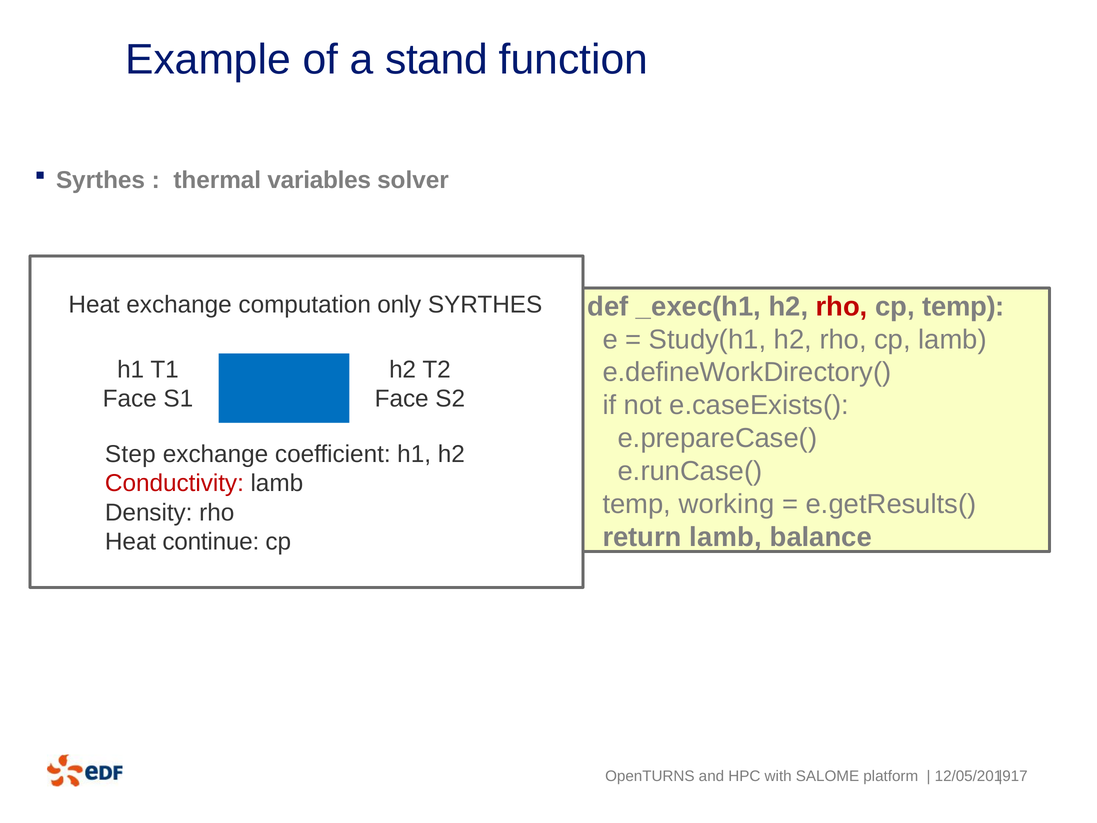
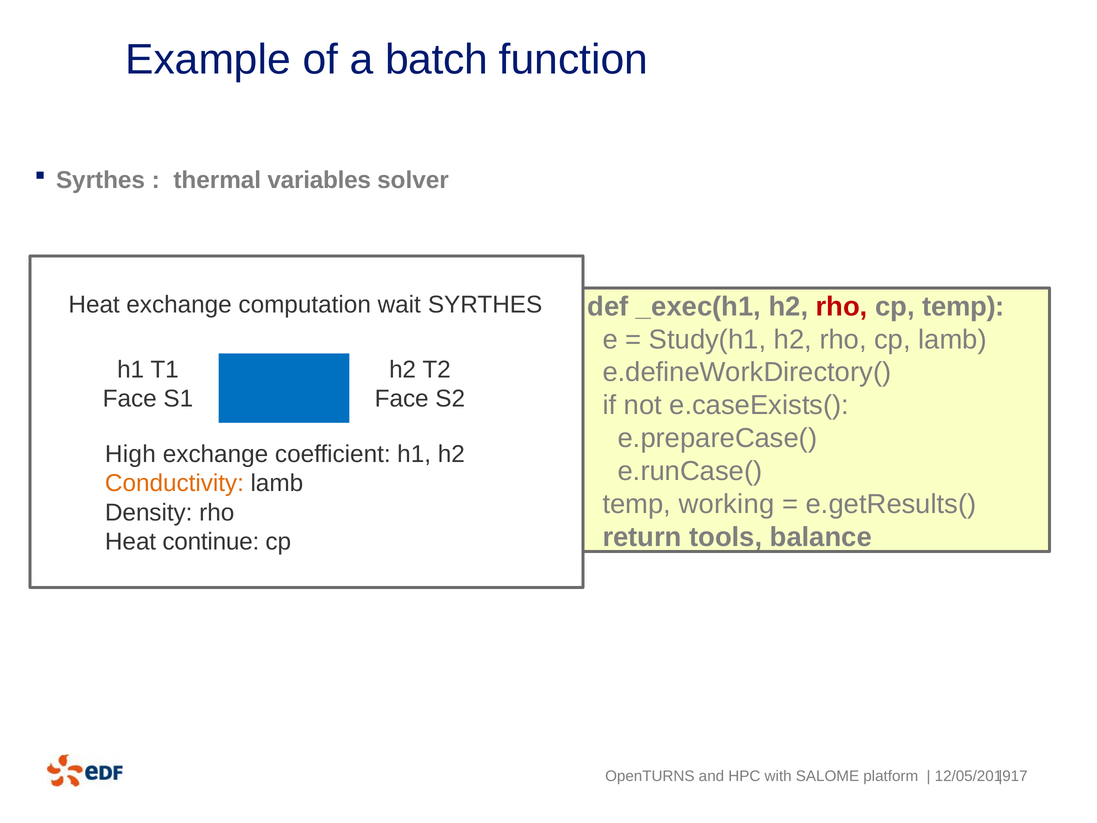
stand: stand -> batch
only: only -> wait
Step: Step -> High
Conductivity colour: red -> orange
return lamb: lamb -> tools
